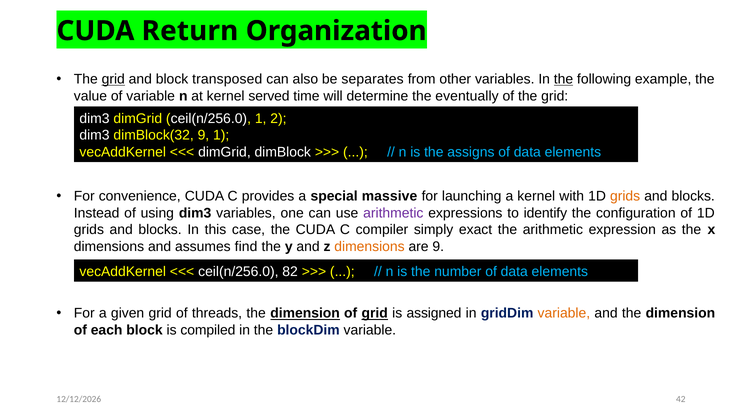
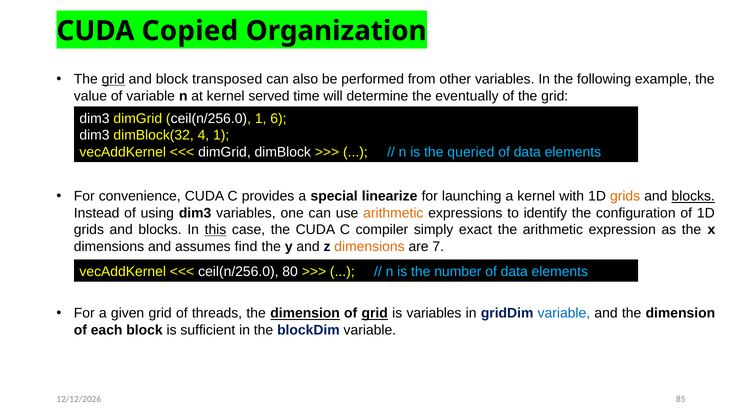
Return: Return -> Copied
separates: separates -> performed
the at (563, 79) underline: present -> none
2: 2 -> 6
dimBlock(32 9: 9 -> 4
assigns: assigns -> queried
massive: massive -> linearize
blocks at (693, 196) underline: none -> present
arithmetic at (393, 213) colour: purple -> orange
this underline: none -> present
are 9: 9 -> 7
82: 82 -> 80
is assigned: assigned -> variables
variable at (564, 313) colour: orange -> blue
compiled: compiled -> sufficient
42: 42 -> 85
